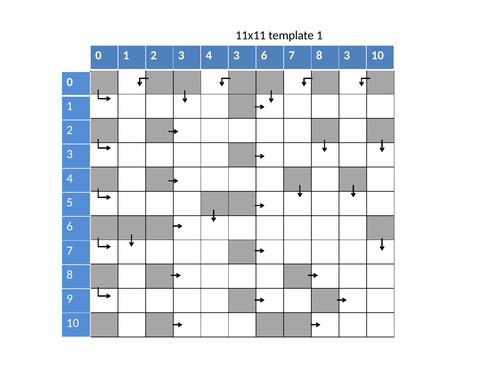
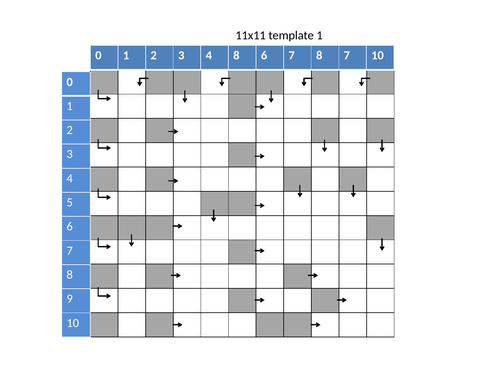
4 3: 3 -> 8
8 3: 3 -> 7
